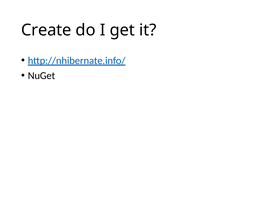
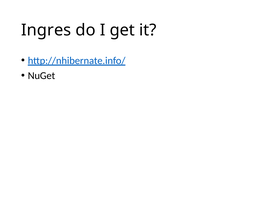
Create: Create -> Ingres
